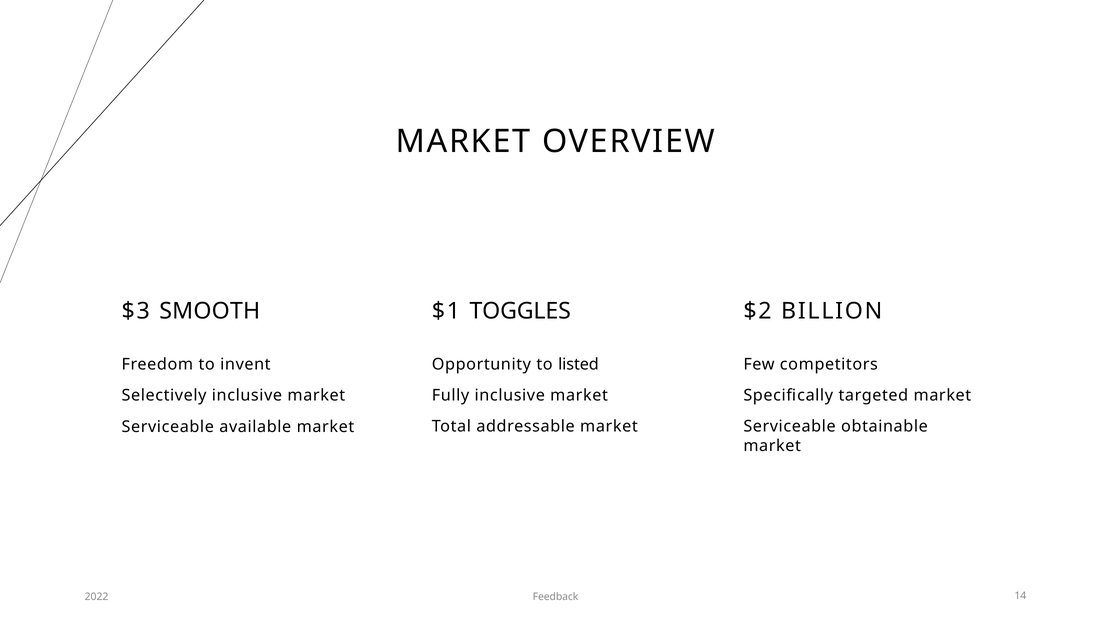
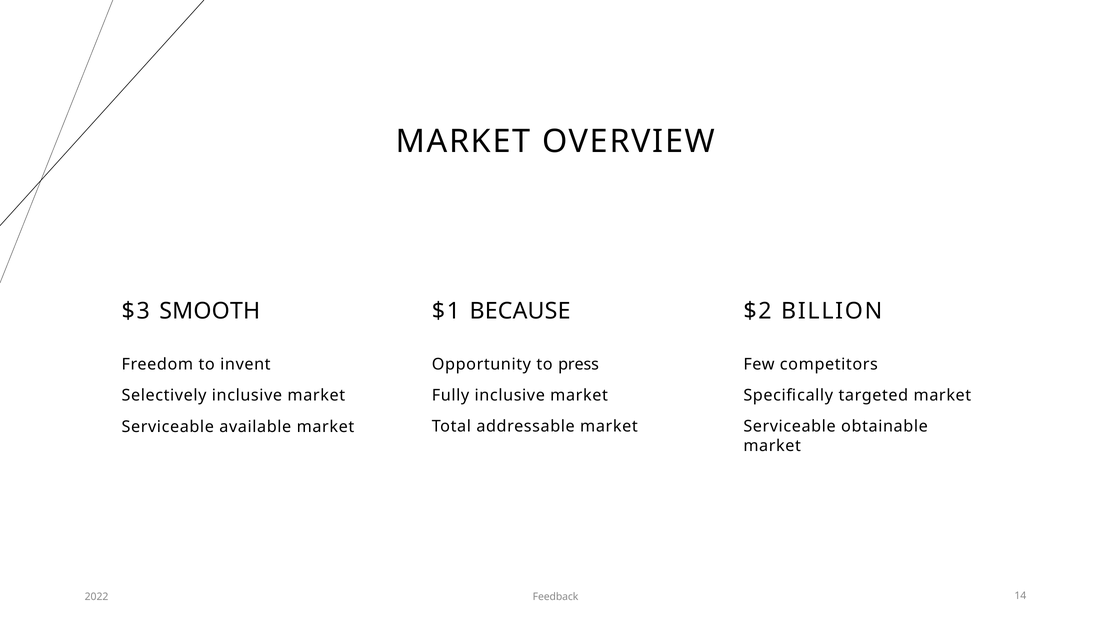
TOGGLES: TOGGLES -> BECAUSE
listed: listed -> press
